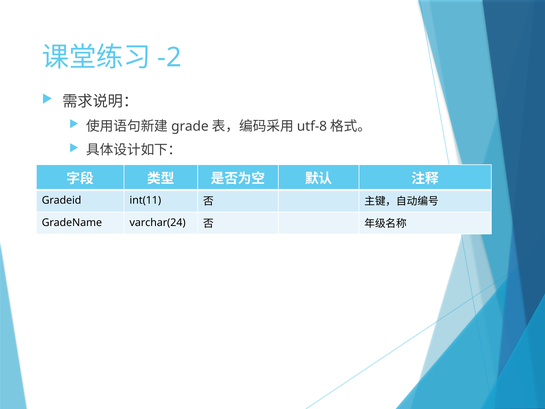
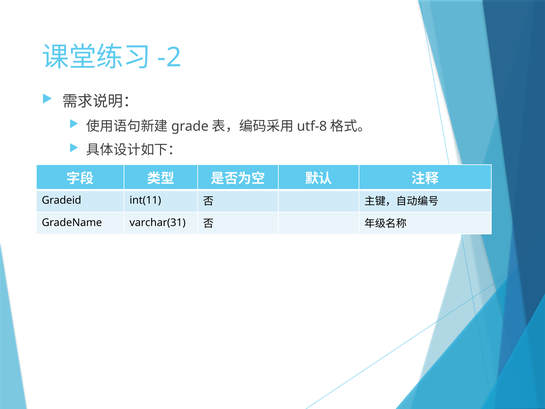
varchar(24: varchar(24 -> varchar(31
